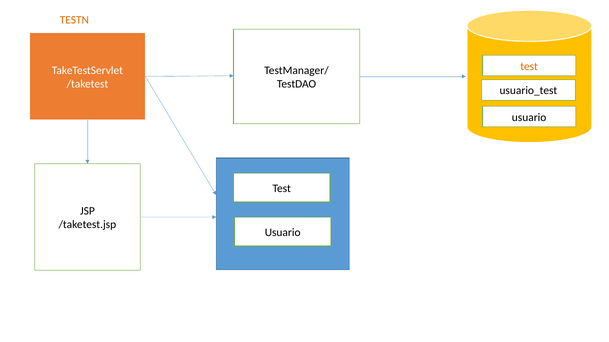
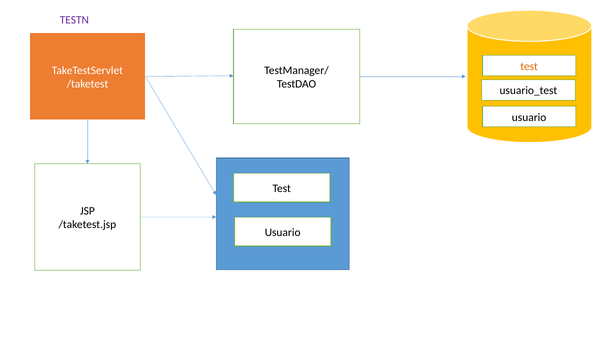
TESTN colour: orange -> purple
